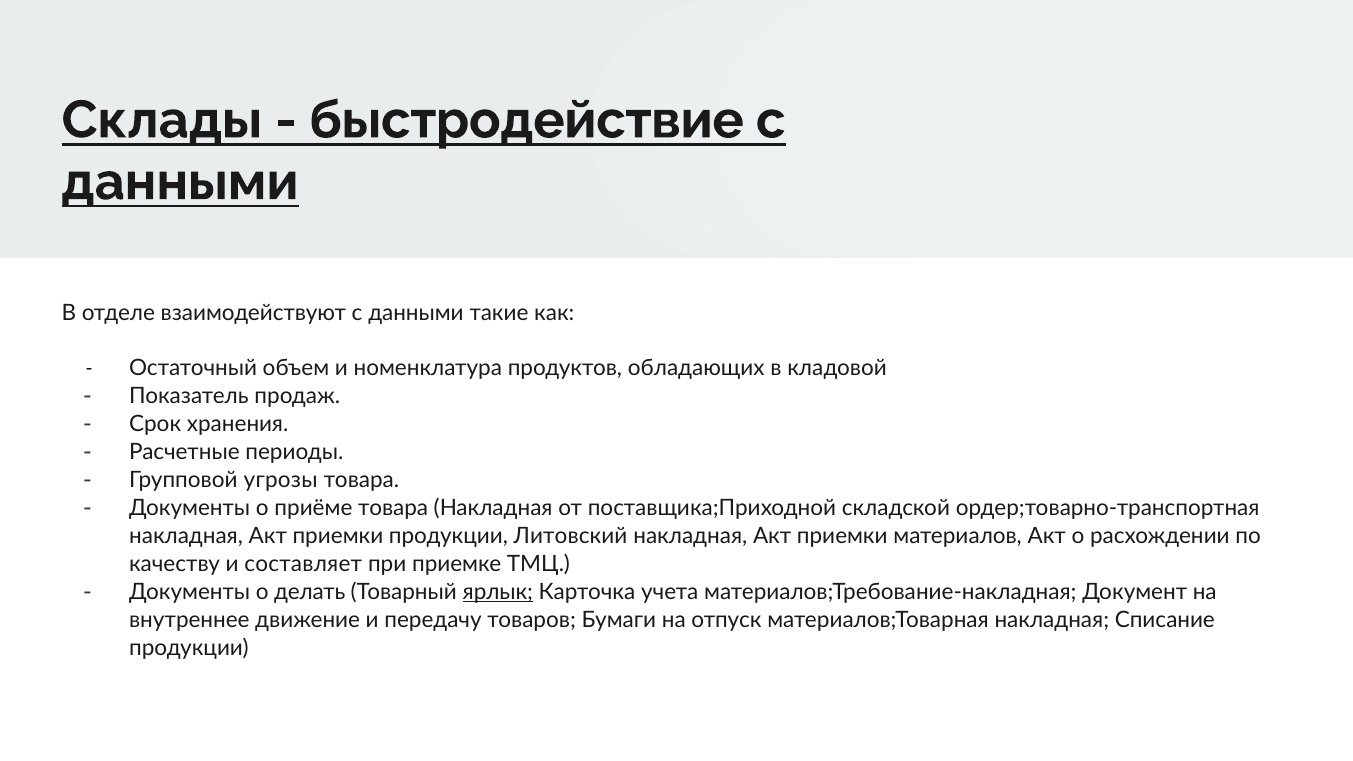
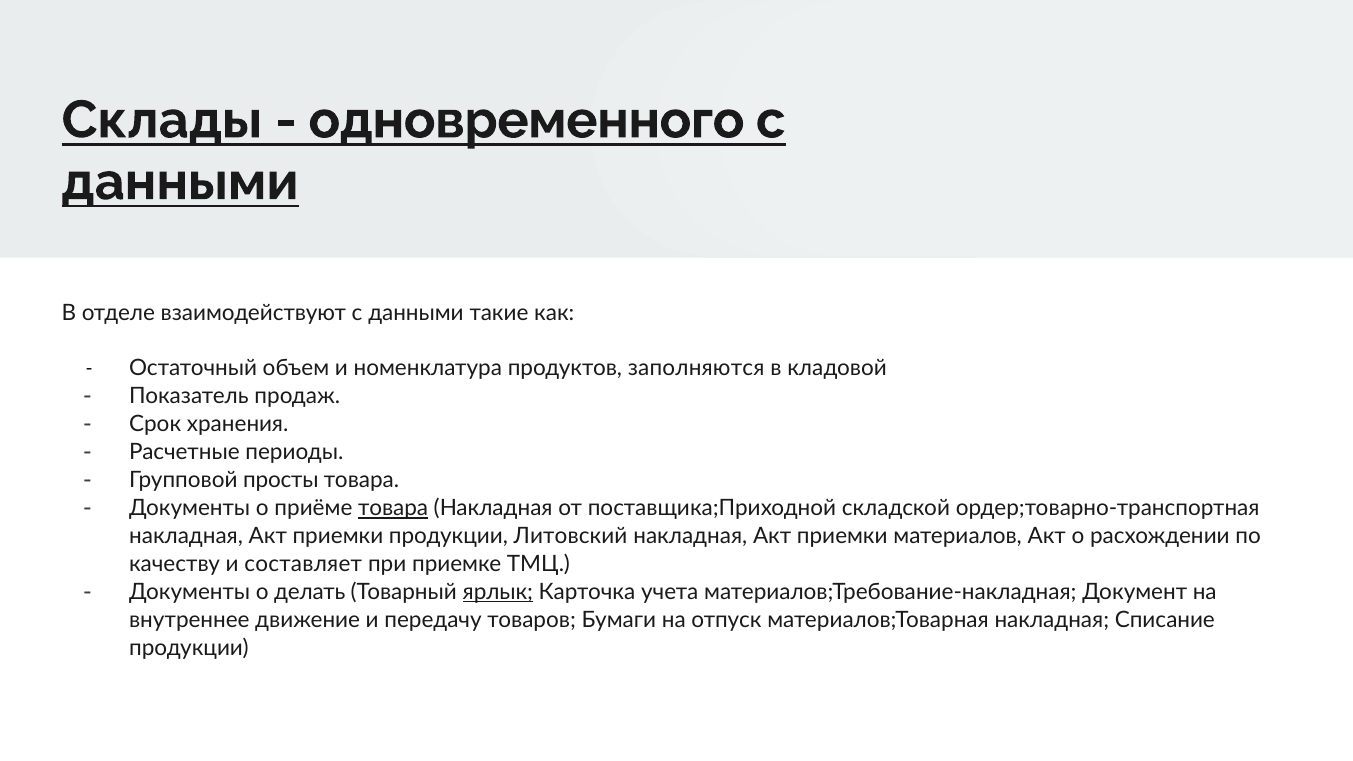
быстродействие: быстродействие -> одновременного
обладающих: обладающих -> заполняются
угрозы: угрозы -> просты
товара at (393, 508) underline: none -> present
